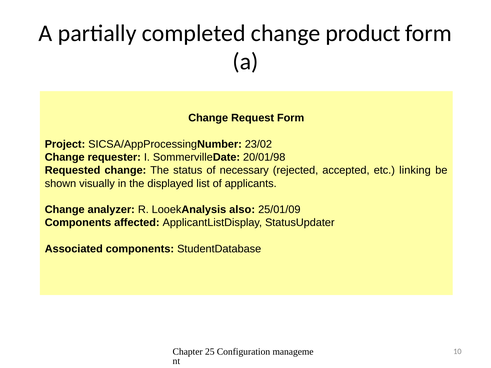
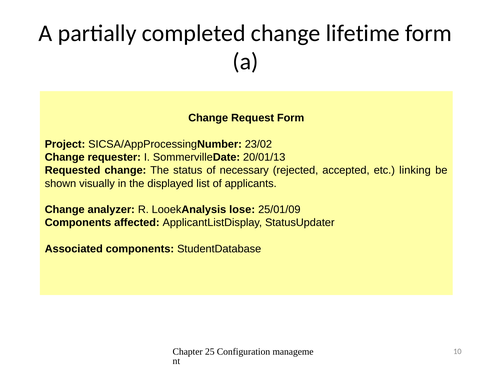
product: product -> lifetime
20/01/98: 20/01/98 -> 20/01/13
also: also -> lose
